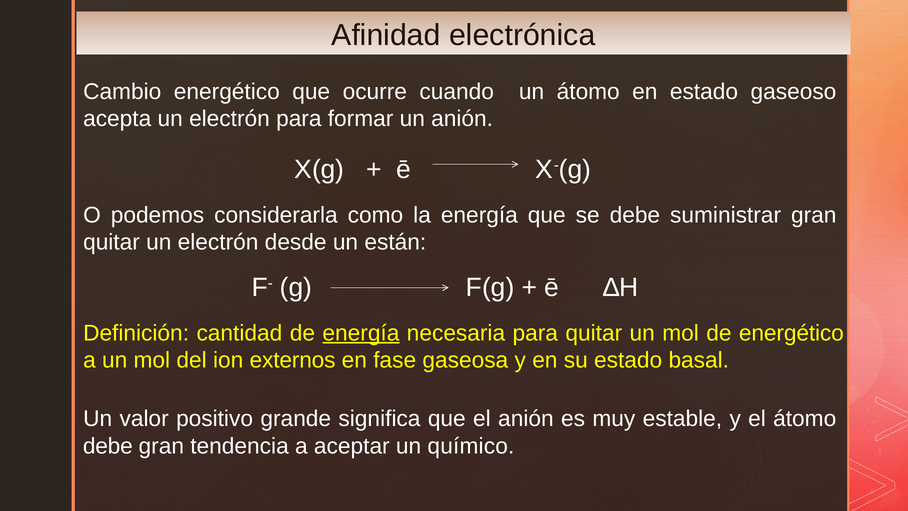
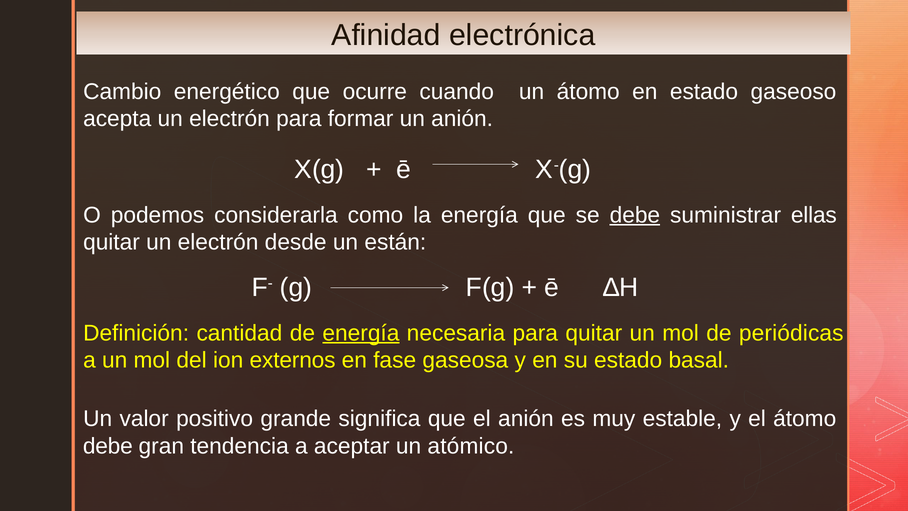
debe at (635, 215) underline: none -> present
suministrar gran: gran -> ellas
de energético: energético -> periódicas
químico: químico -> atómico
